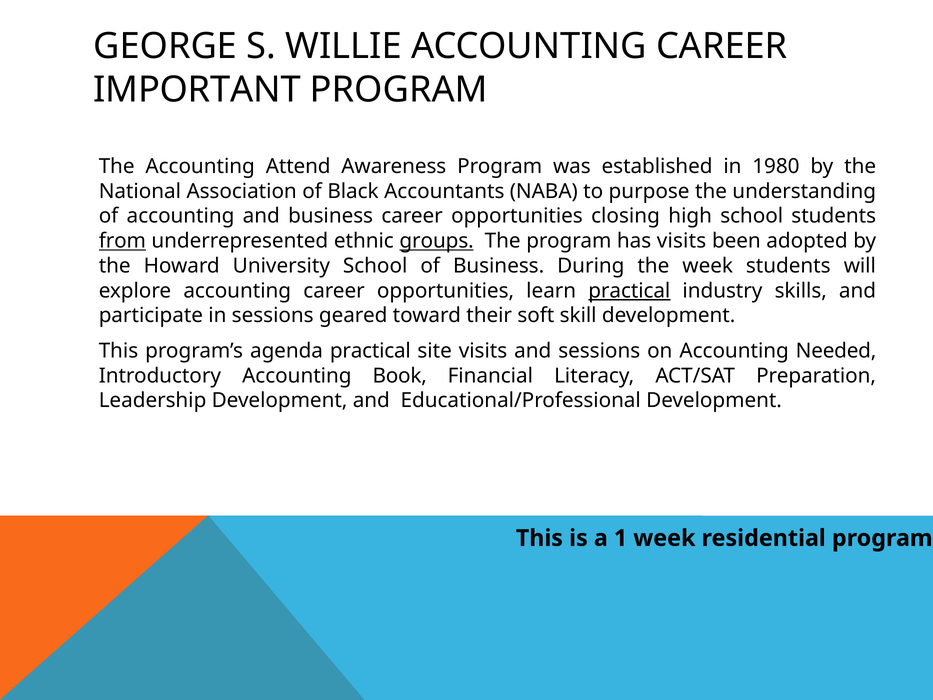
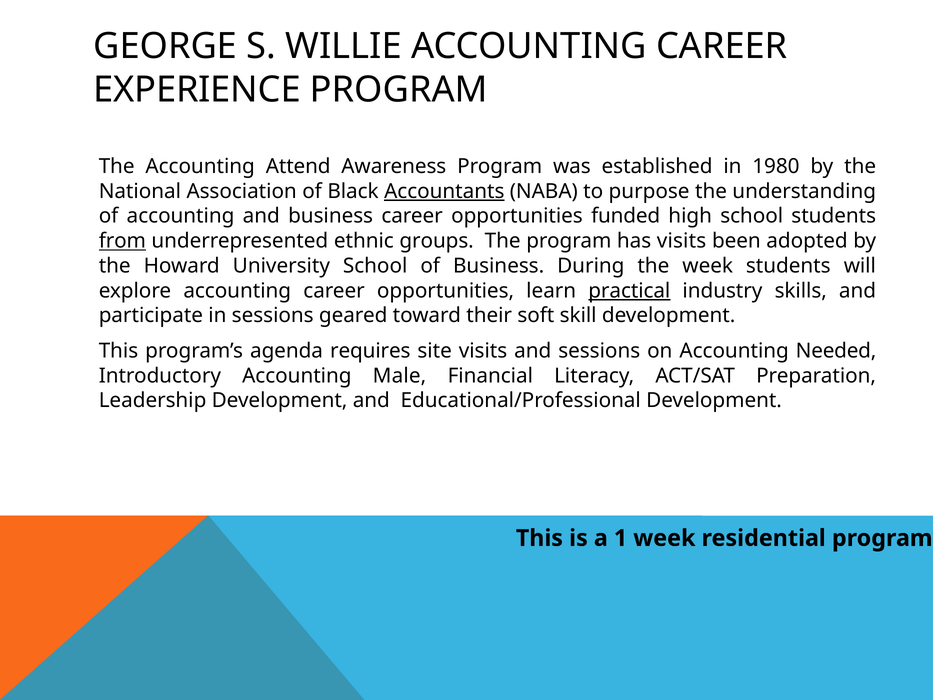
IMPORTANT: IMPORTANT -> EXPERIENCE
Accountants underline: none -> present
closing: closing -> funded
groups underline: present -> none
agenda practical: practical -> requires
Book: Book -> Male
